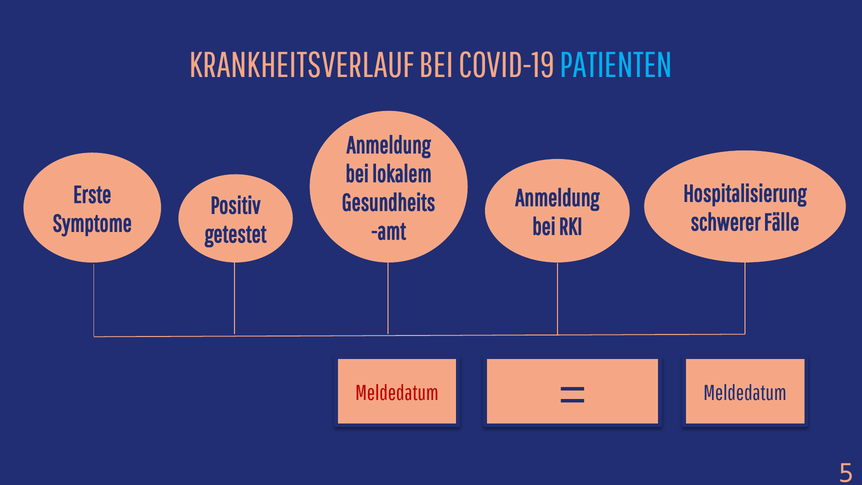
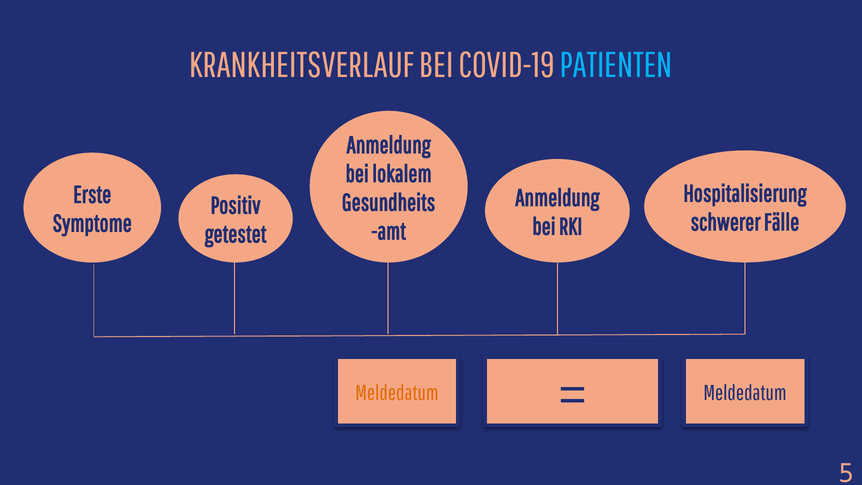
Meldedatum at (397, 393) colour: red -> orange
